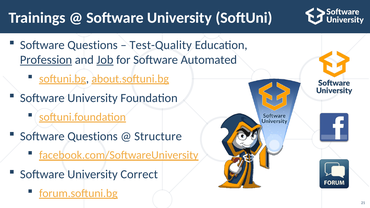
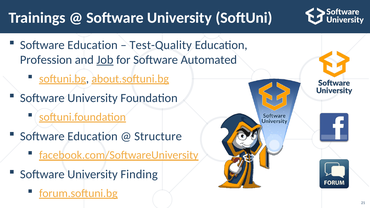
Questions at (93, 45): Questions -> Education
Profession underline: present -> none
Questions at (93, 136): Questions -> Education
Correct: Correct -> Finding
